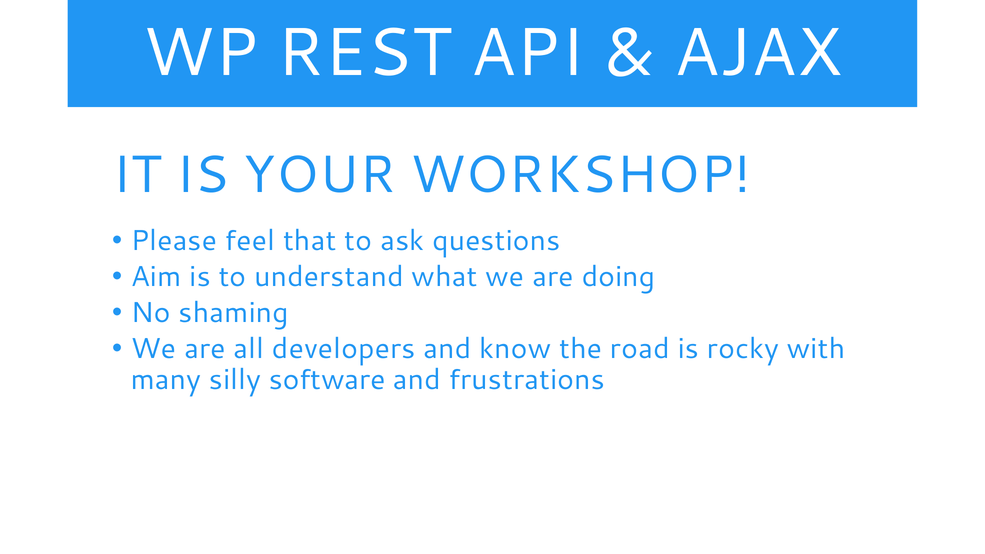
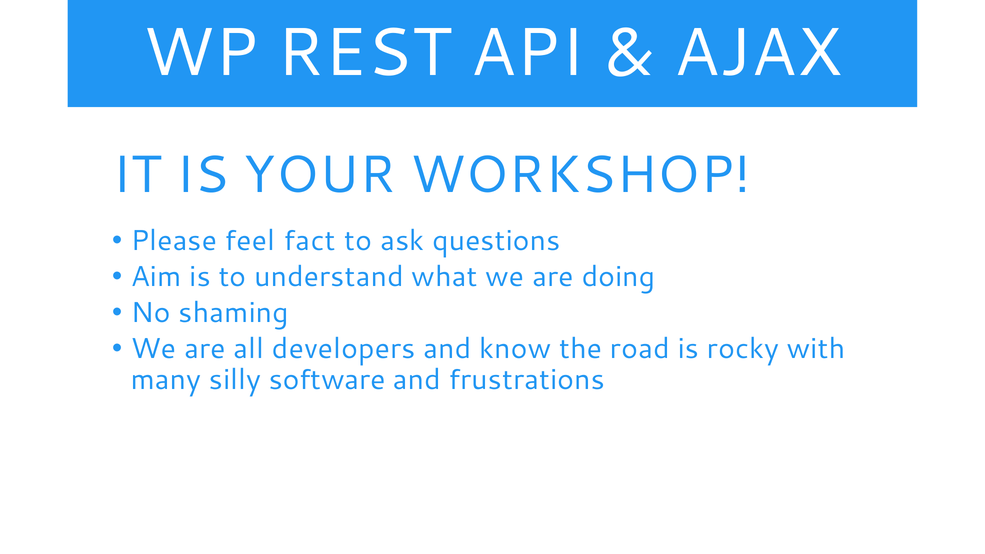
that: that -> fact
